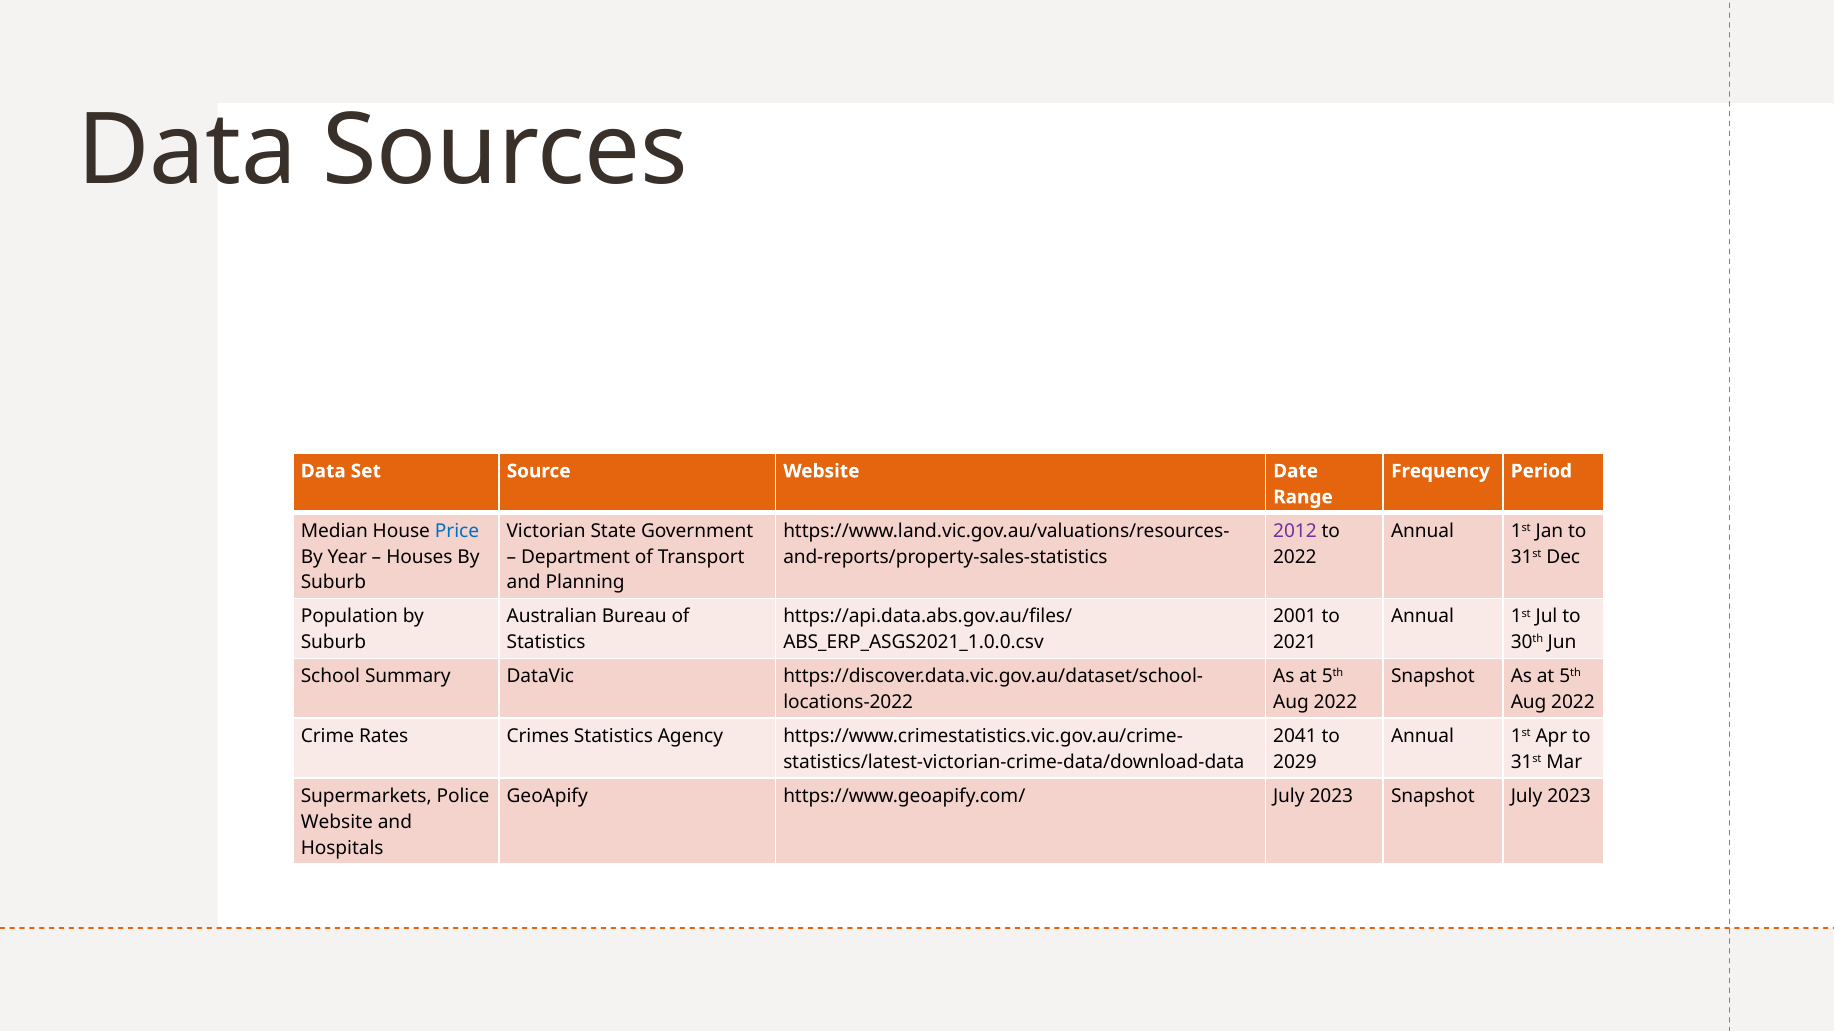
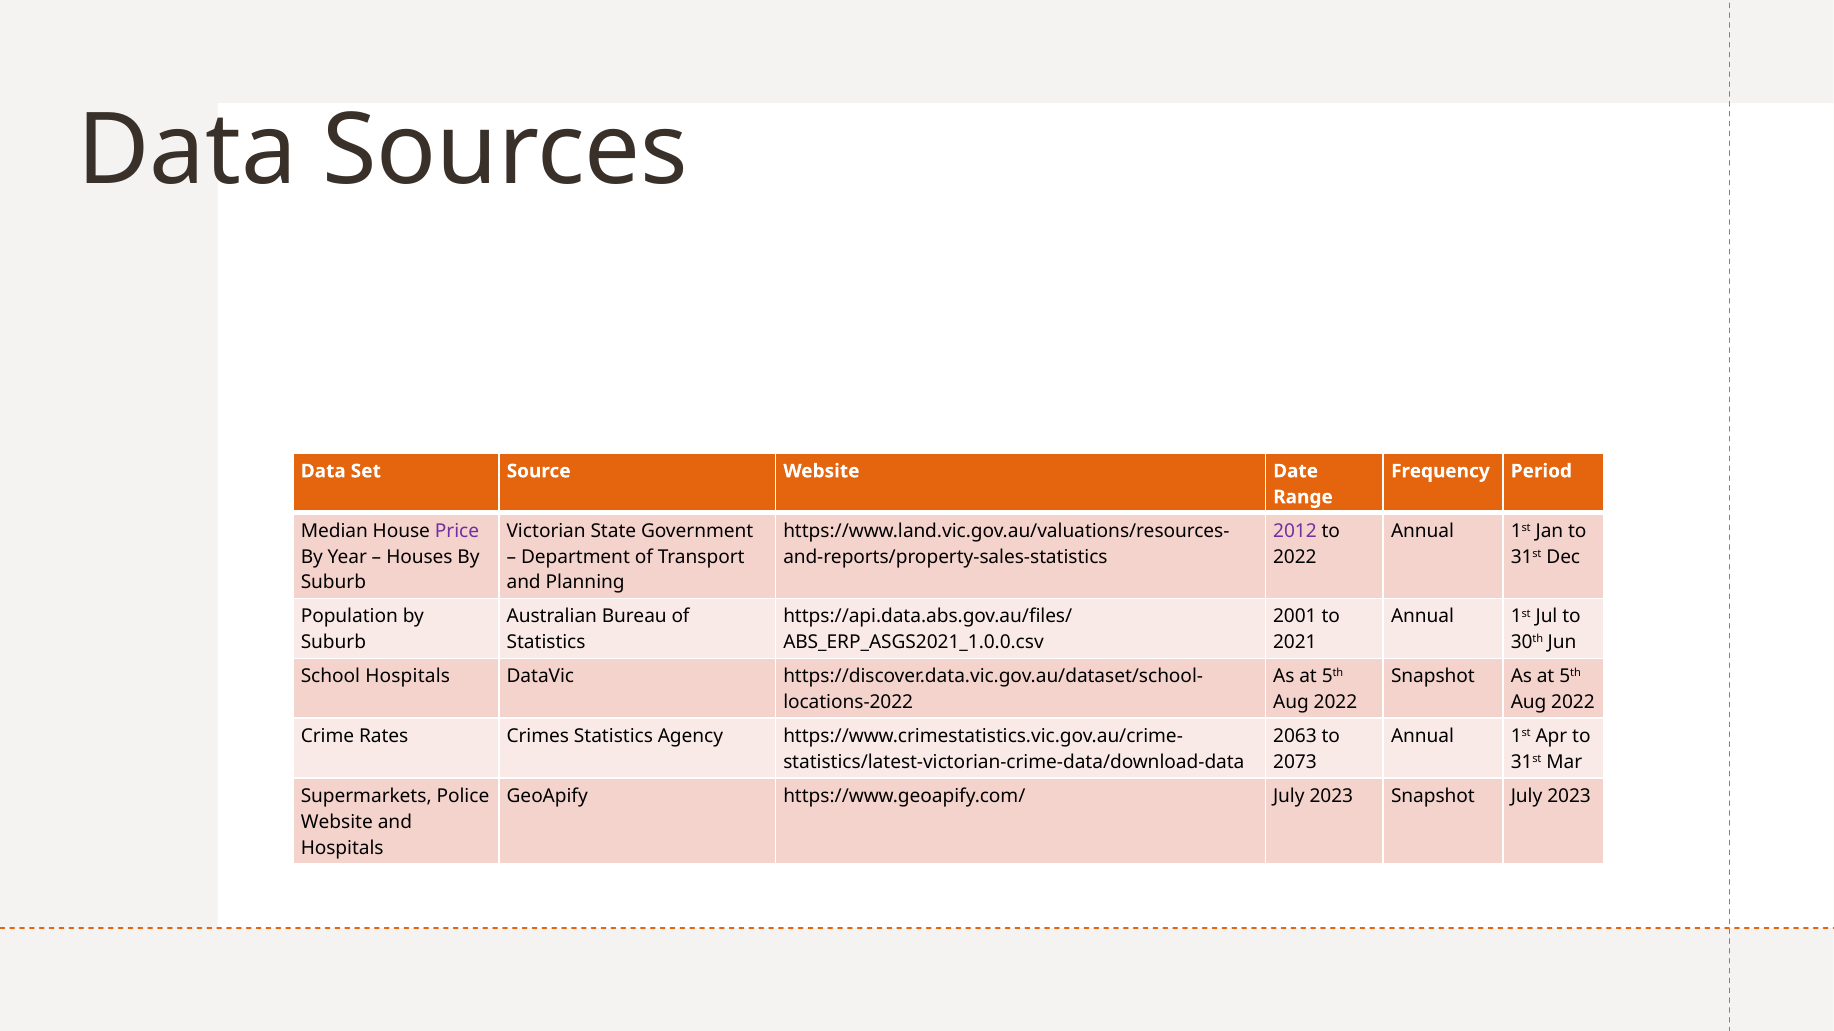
Price colour: blue -> purple
School Summary: Summary -> Hospitals
2041: 2041 -> 2063
2029: 2029 -> 2073
